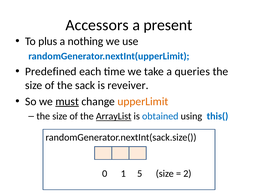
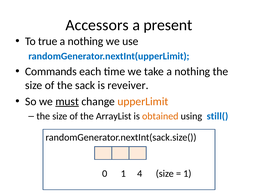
plus: plus -> true
Predefined: Predefined -> Commands
take a queries: queries -> nothing
ArrayList underline: present -> none
obtained colour: blue -> orange
this(: this( -> still(
5: 5 -> 4
2 at (187, 173): 2 -> 1
